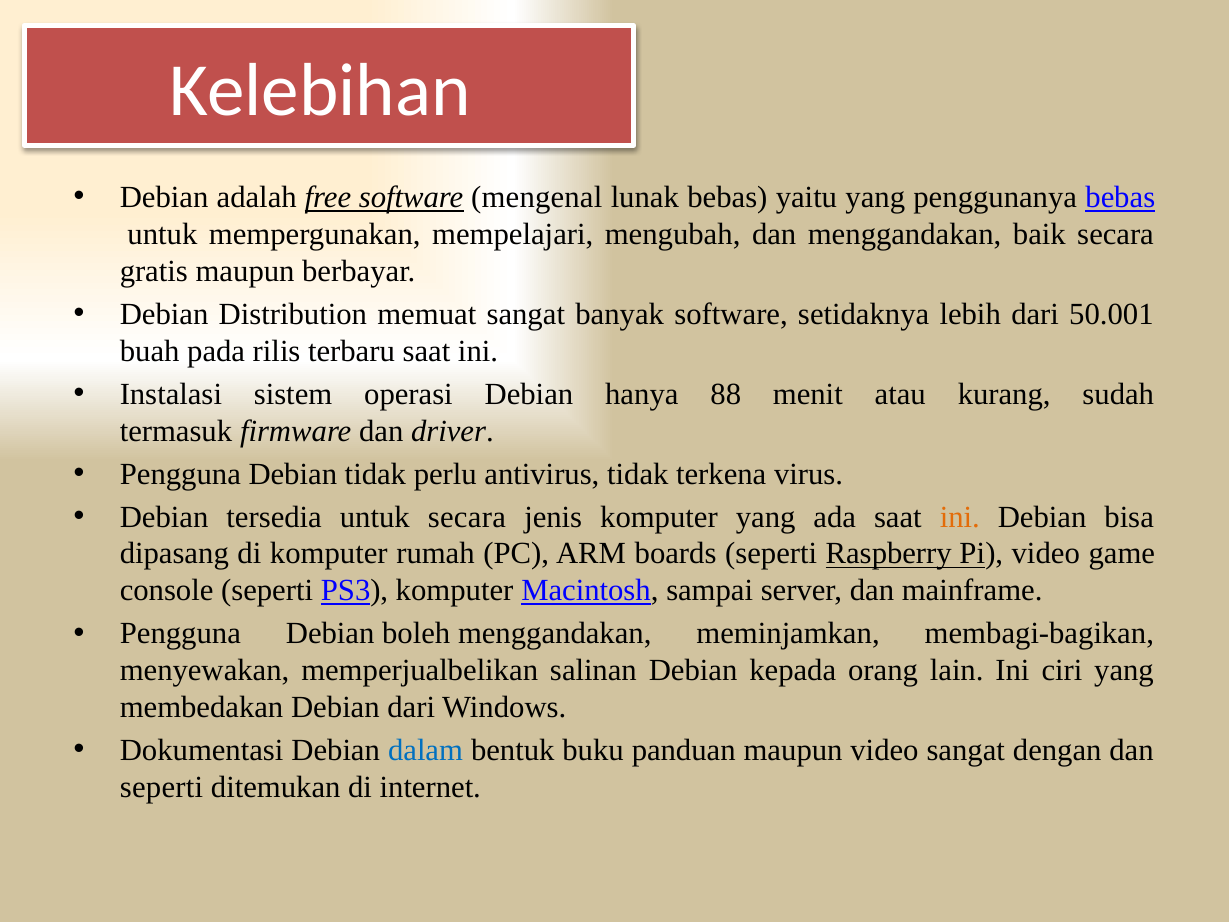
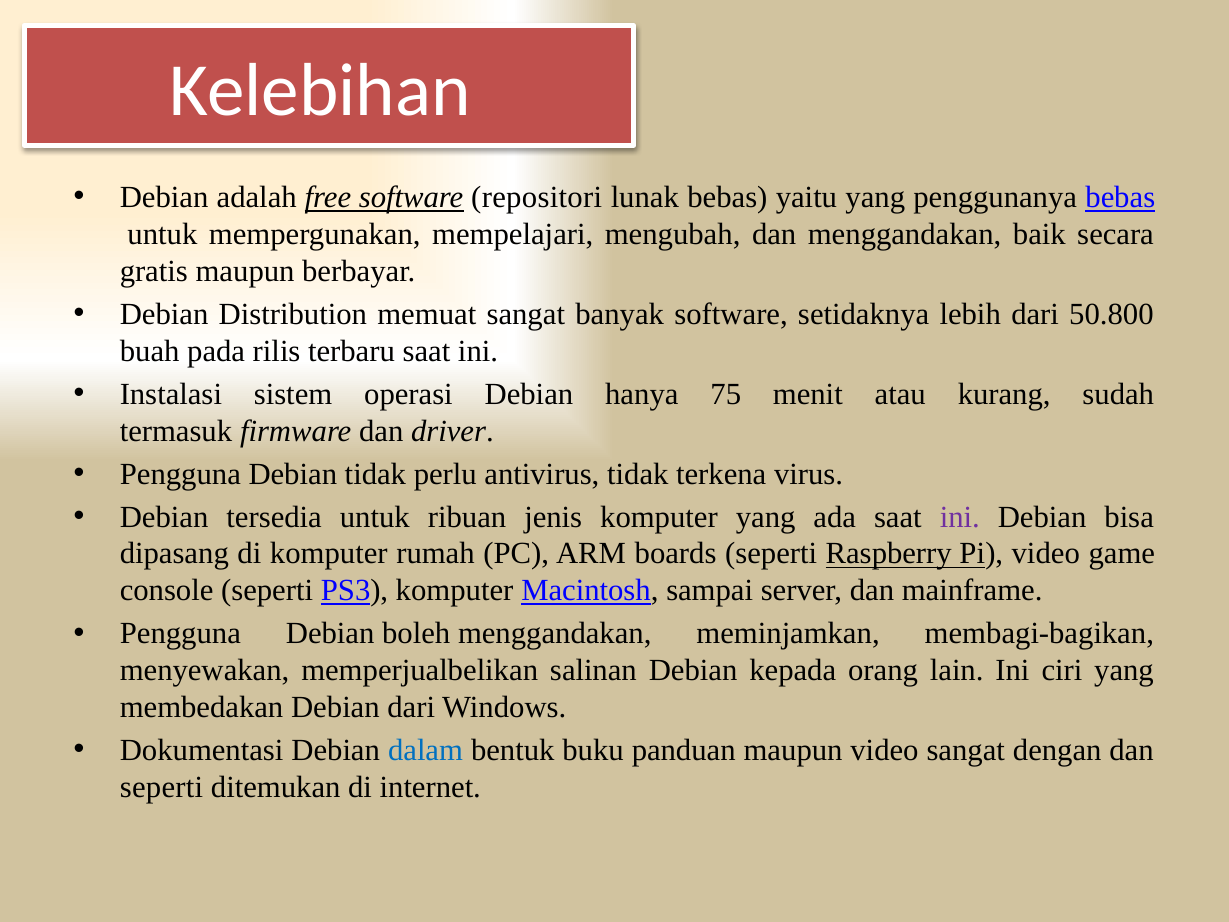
mengenal: mengenal -> repositori
50.001: 50.001 -> 50.800
88: 88 -> 75
untuk secara: secara -> ribuan
ini at (960, 517) colour: orange -> purple
